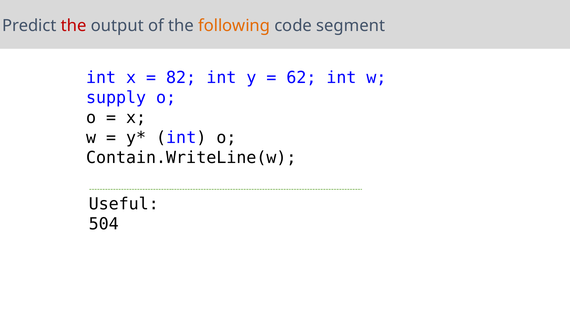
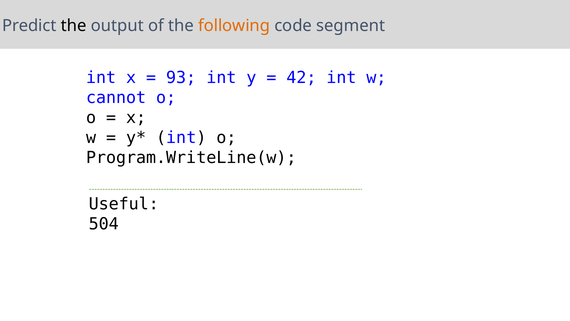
the at (74, 26) colour: red -> black
82: 82 -> 93
62: 62 -> 42
supply: supply -> cannot
Contain.WriteLine(w: Contain.WriteLine(w -> Program.WriteLine(w
